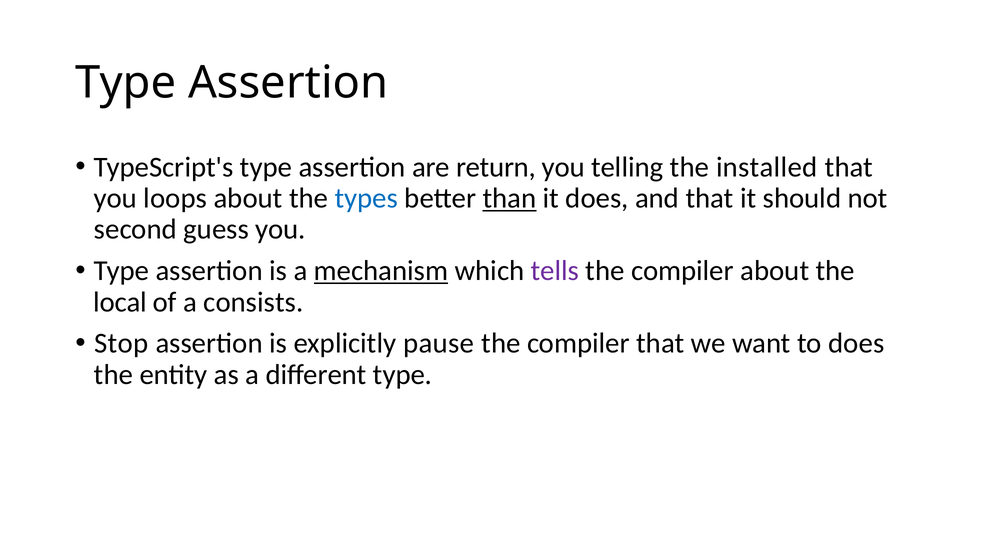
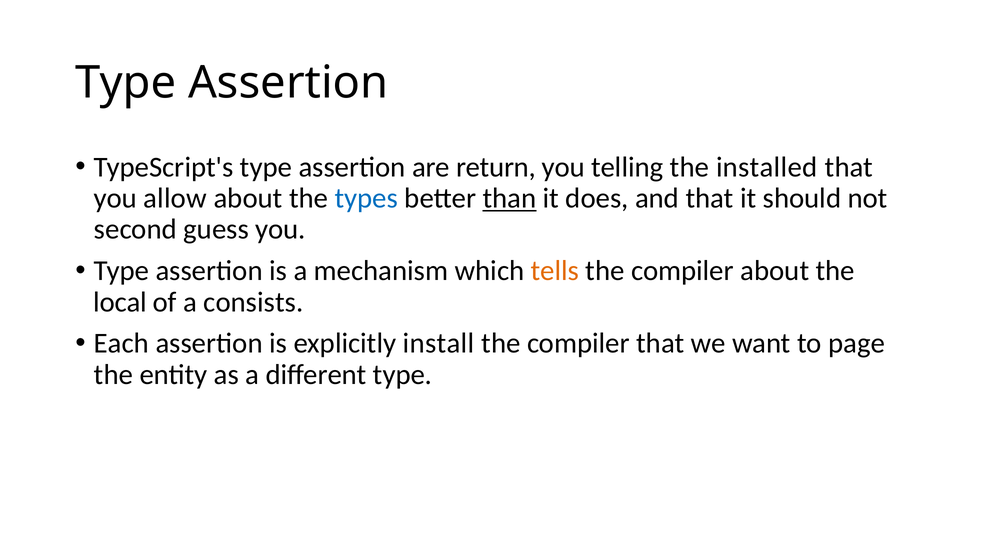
loops: loops -> allow
mechanism underline: present -> none
tells colour: purple -> orange
Stop: Stop -> Each
pause: pause -> install
to does: does -> page
